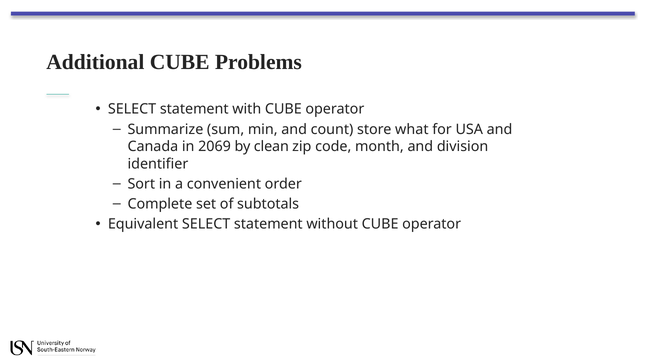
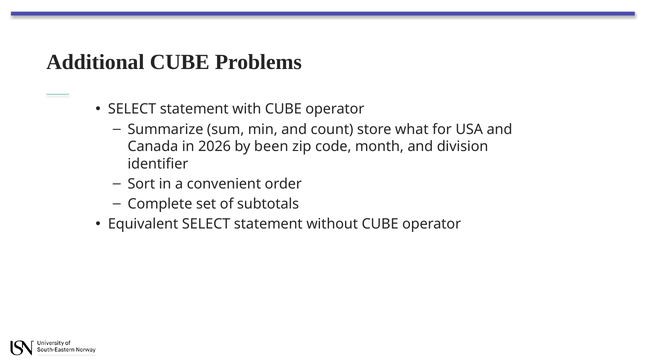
2069: 2069 -> 2026
clean: clean -> been
